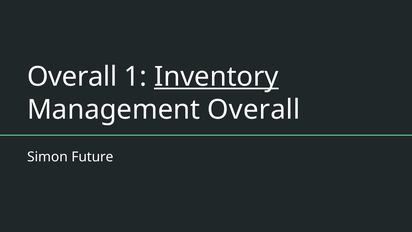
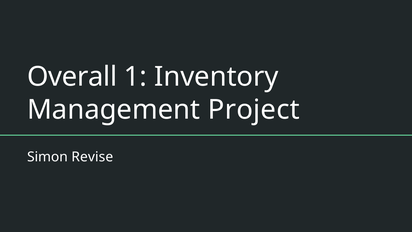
Inventory underline: present -> none
Management Overall: Overall -> Project
Future: Future -> Revise
